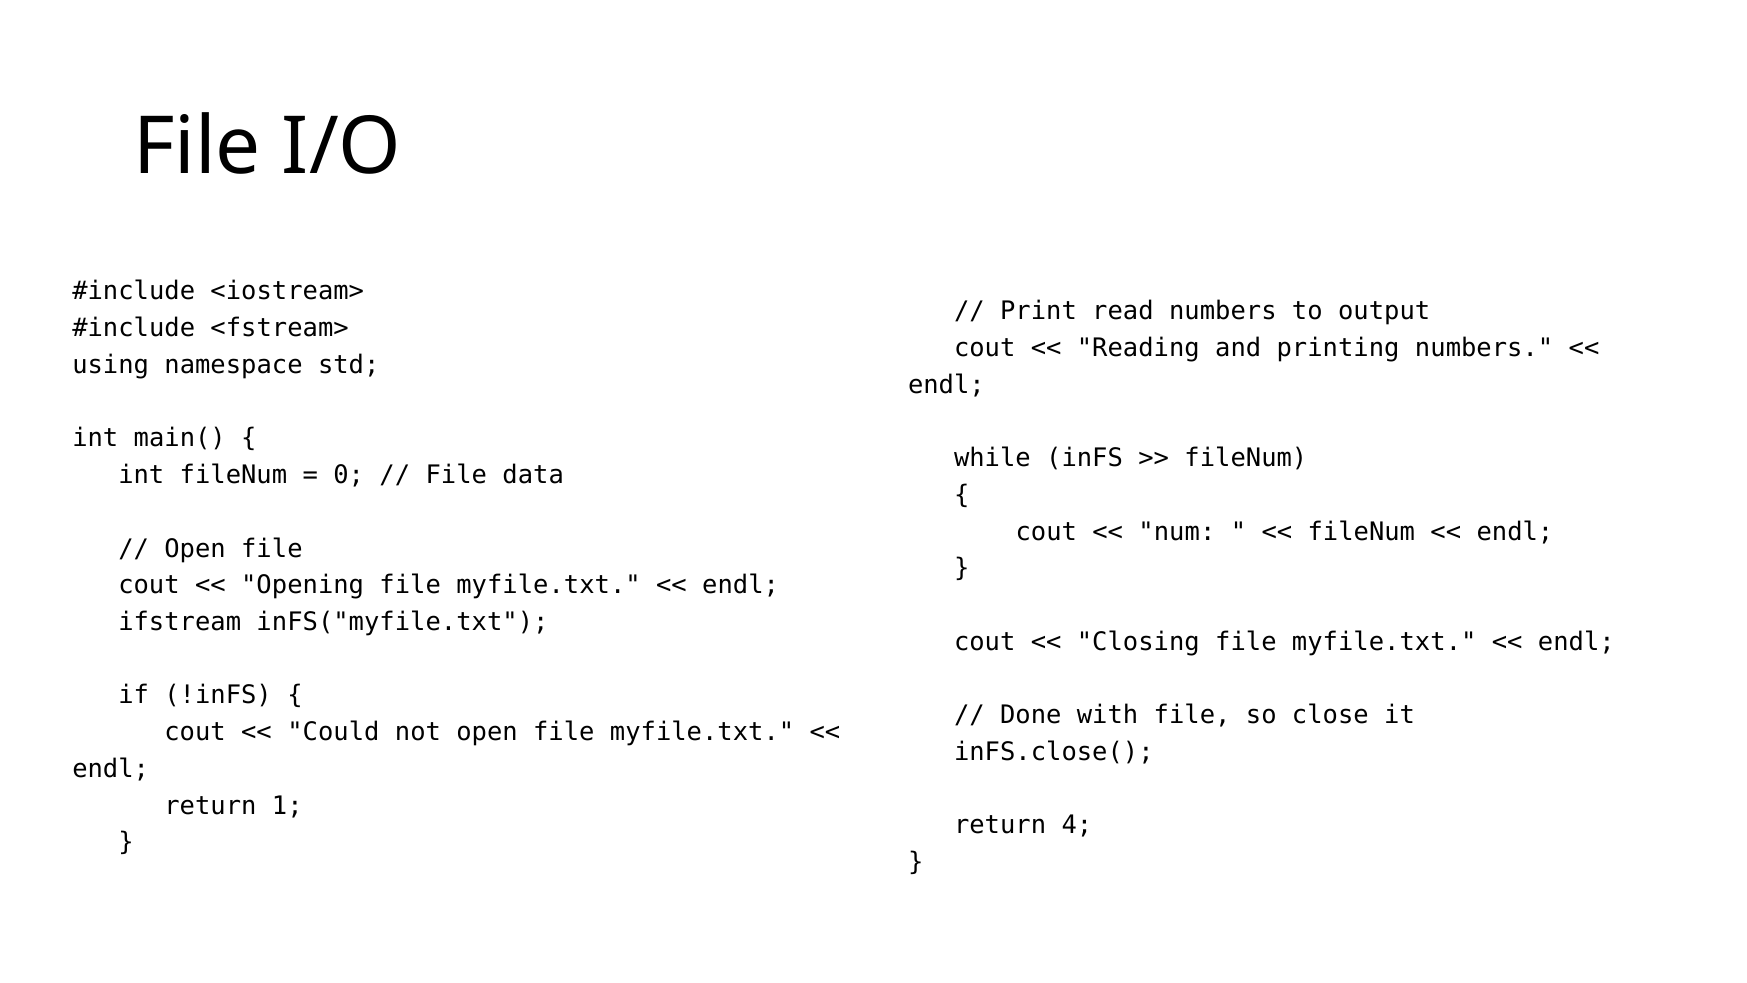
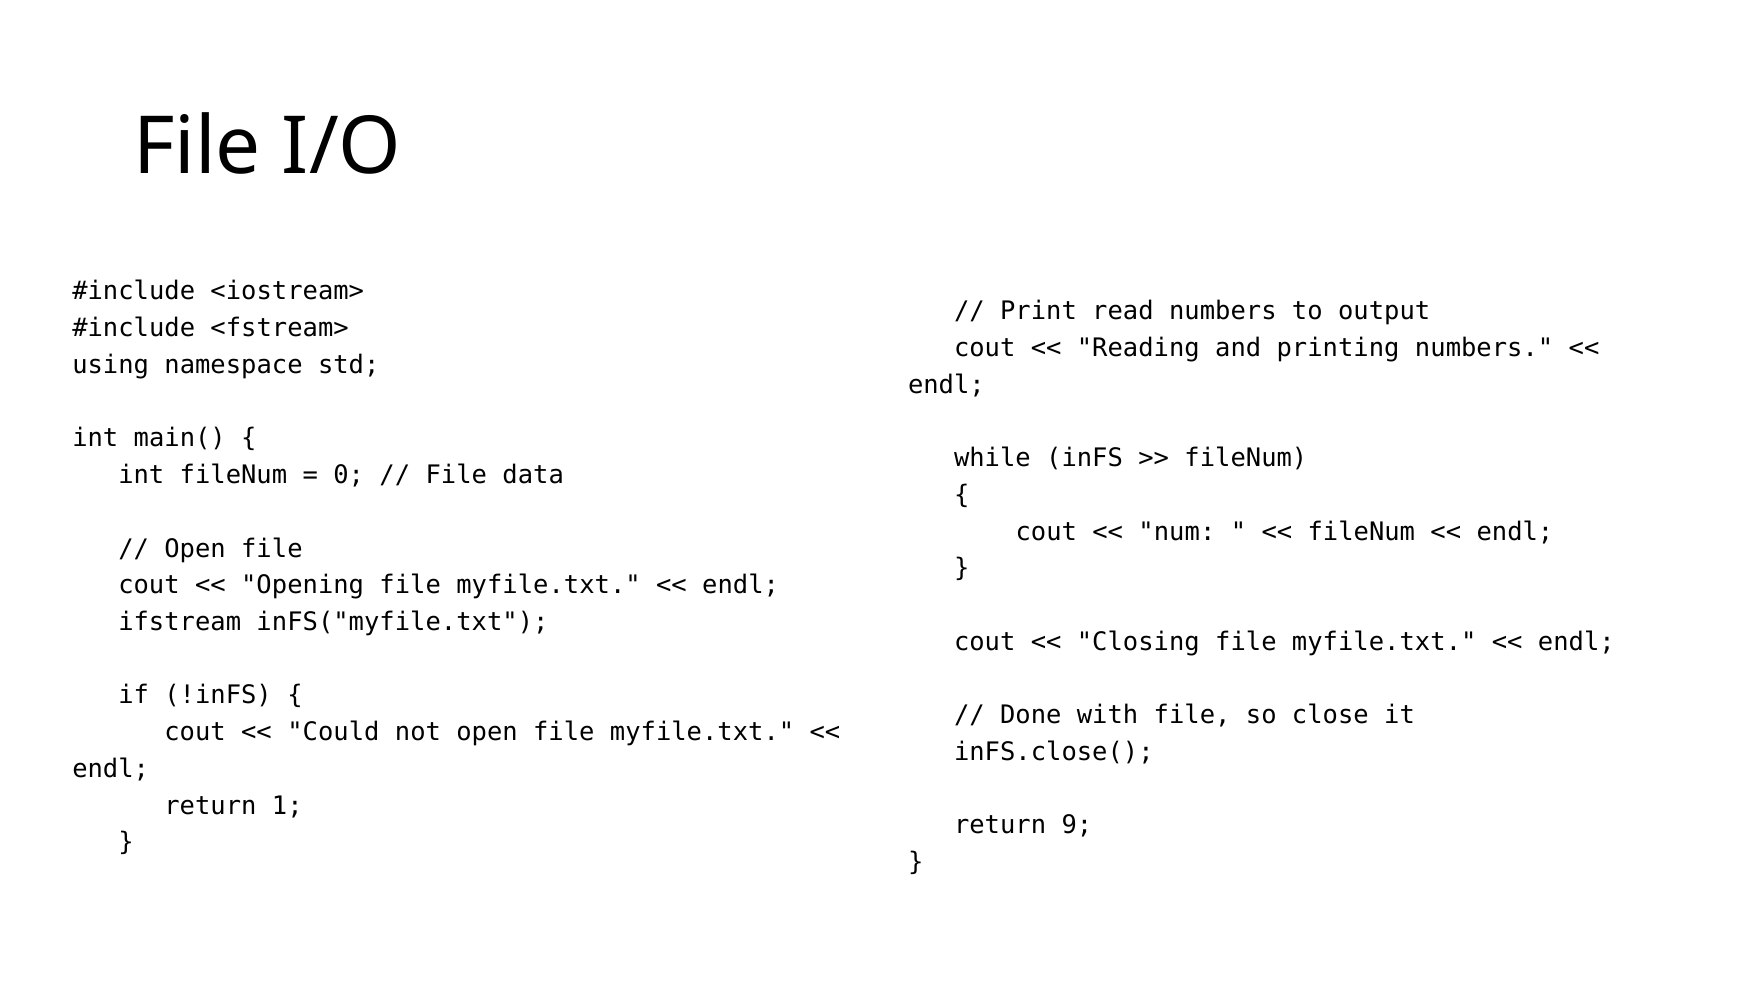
4: 4 -> 9
